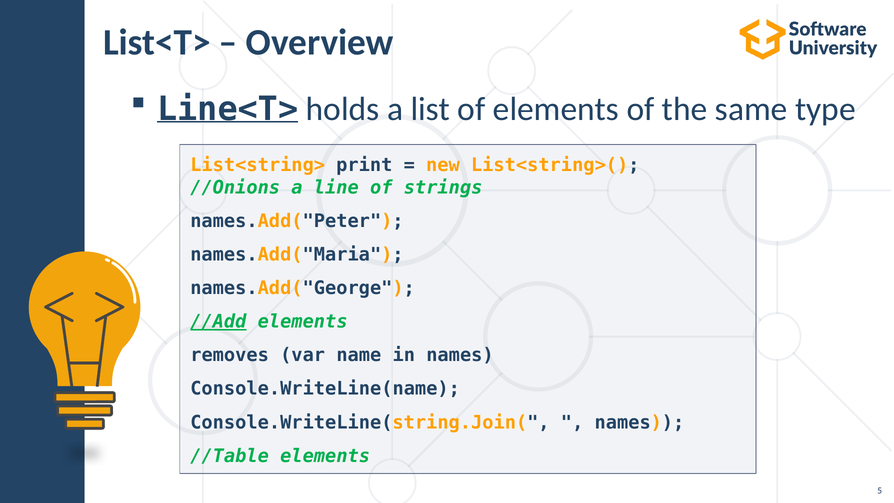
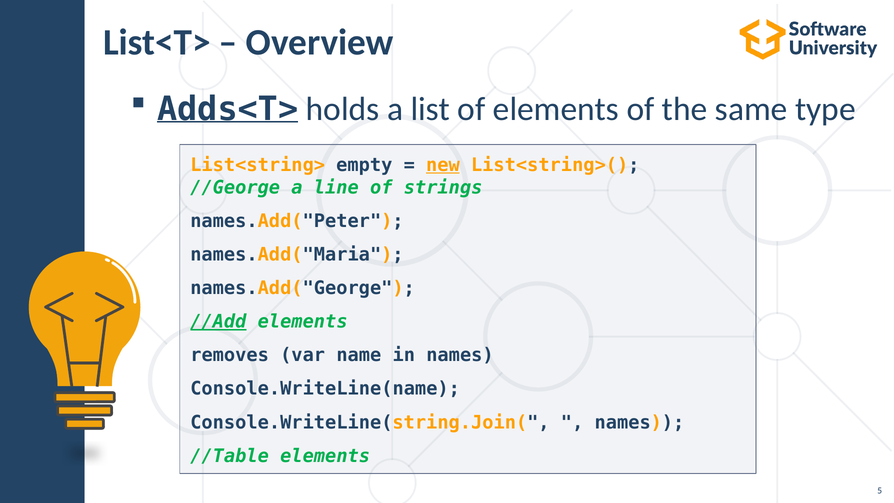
Line<T>: Line<T> -> Adds<T>
print: print -> empty
new underline: none -> present
//Onions: //Onions -> //George
